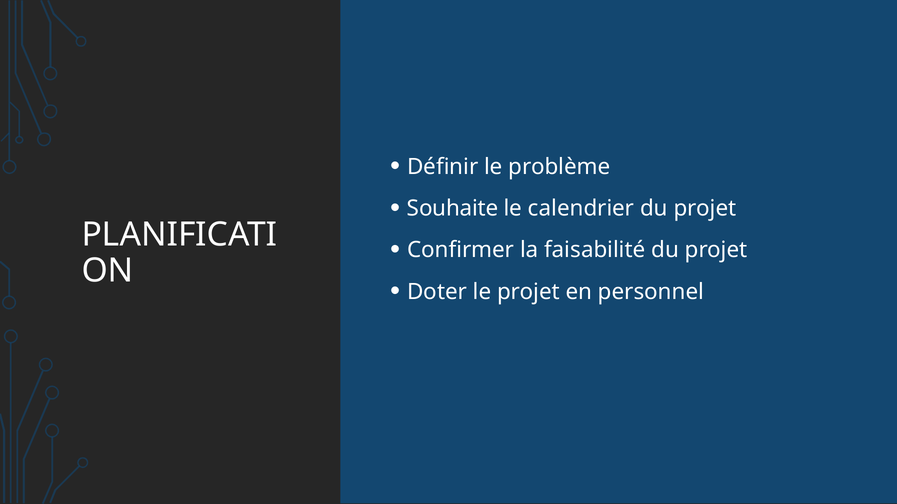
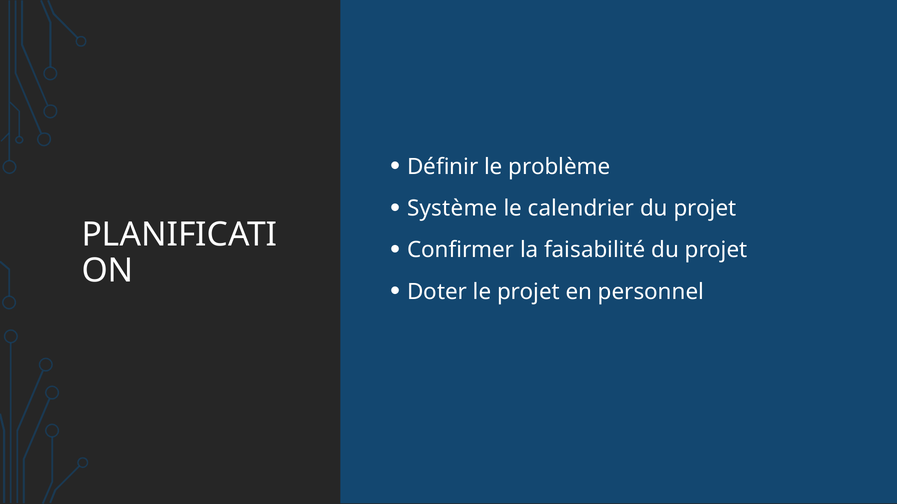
Souhaite: Souhaite -> Système
